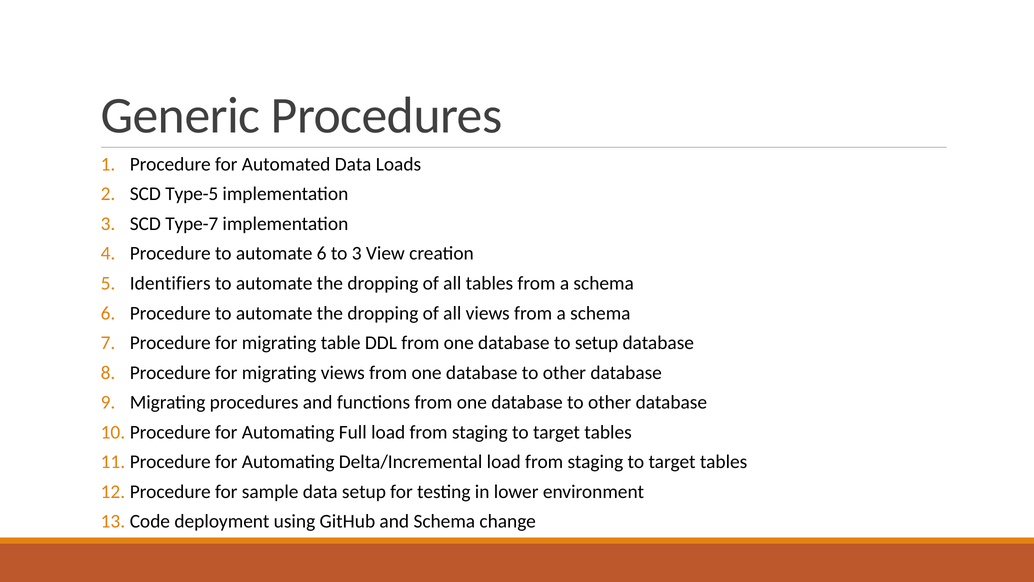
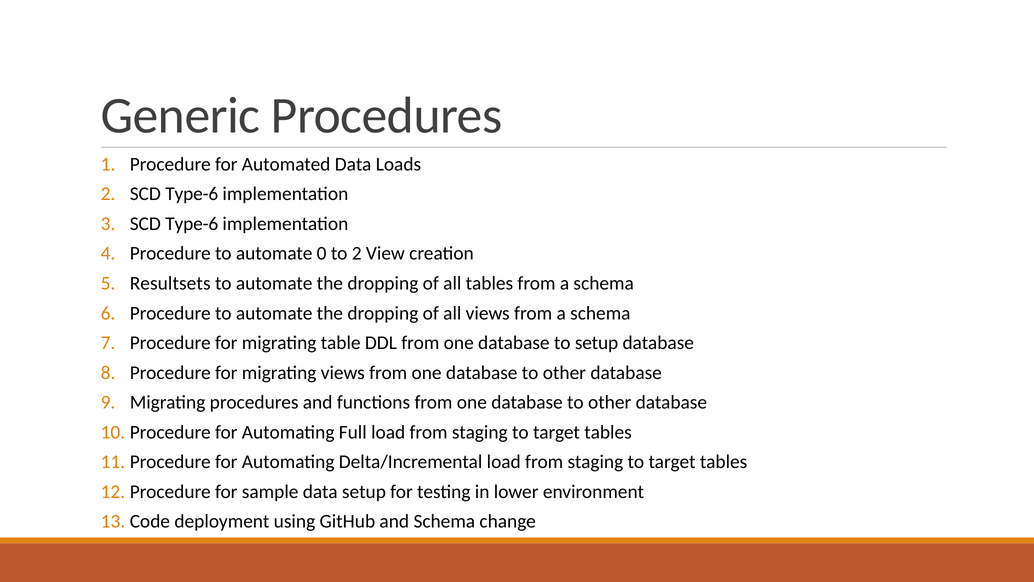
Type-5 at (192, 194): Type-5 -> Type-6
Type-7 at (192, 224): Type-7 -> Type-6
automate 6: 6 -> 0
to 3: 3 -> 2
Identifiers: Identifiers -> Resultsets
